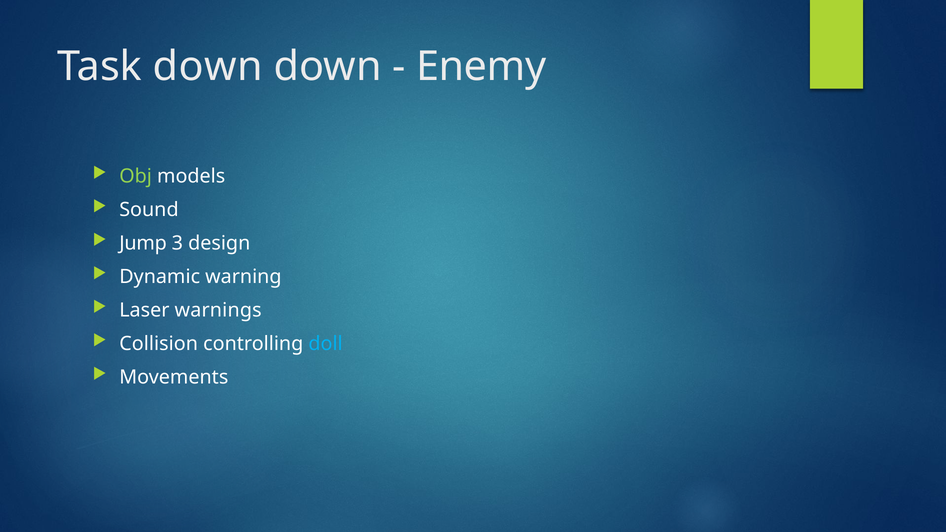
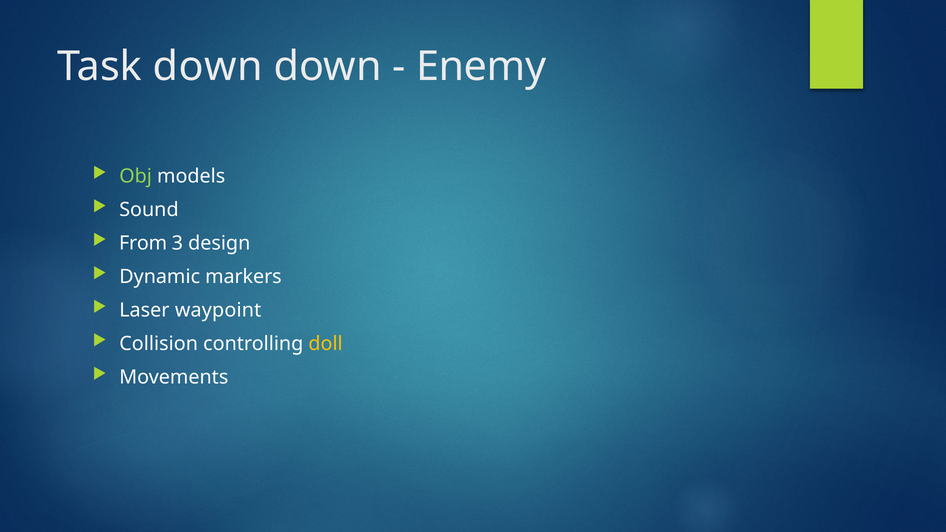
Jump: Jump -> From
warning: warning -> markers
warnings: warnings -> waypoint
doll colour: light blue -> yellow
